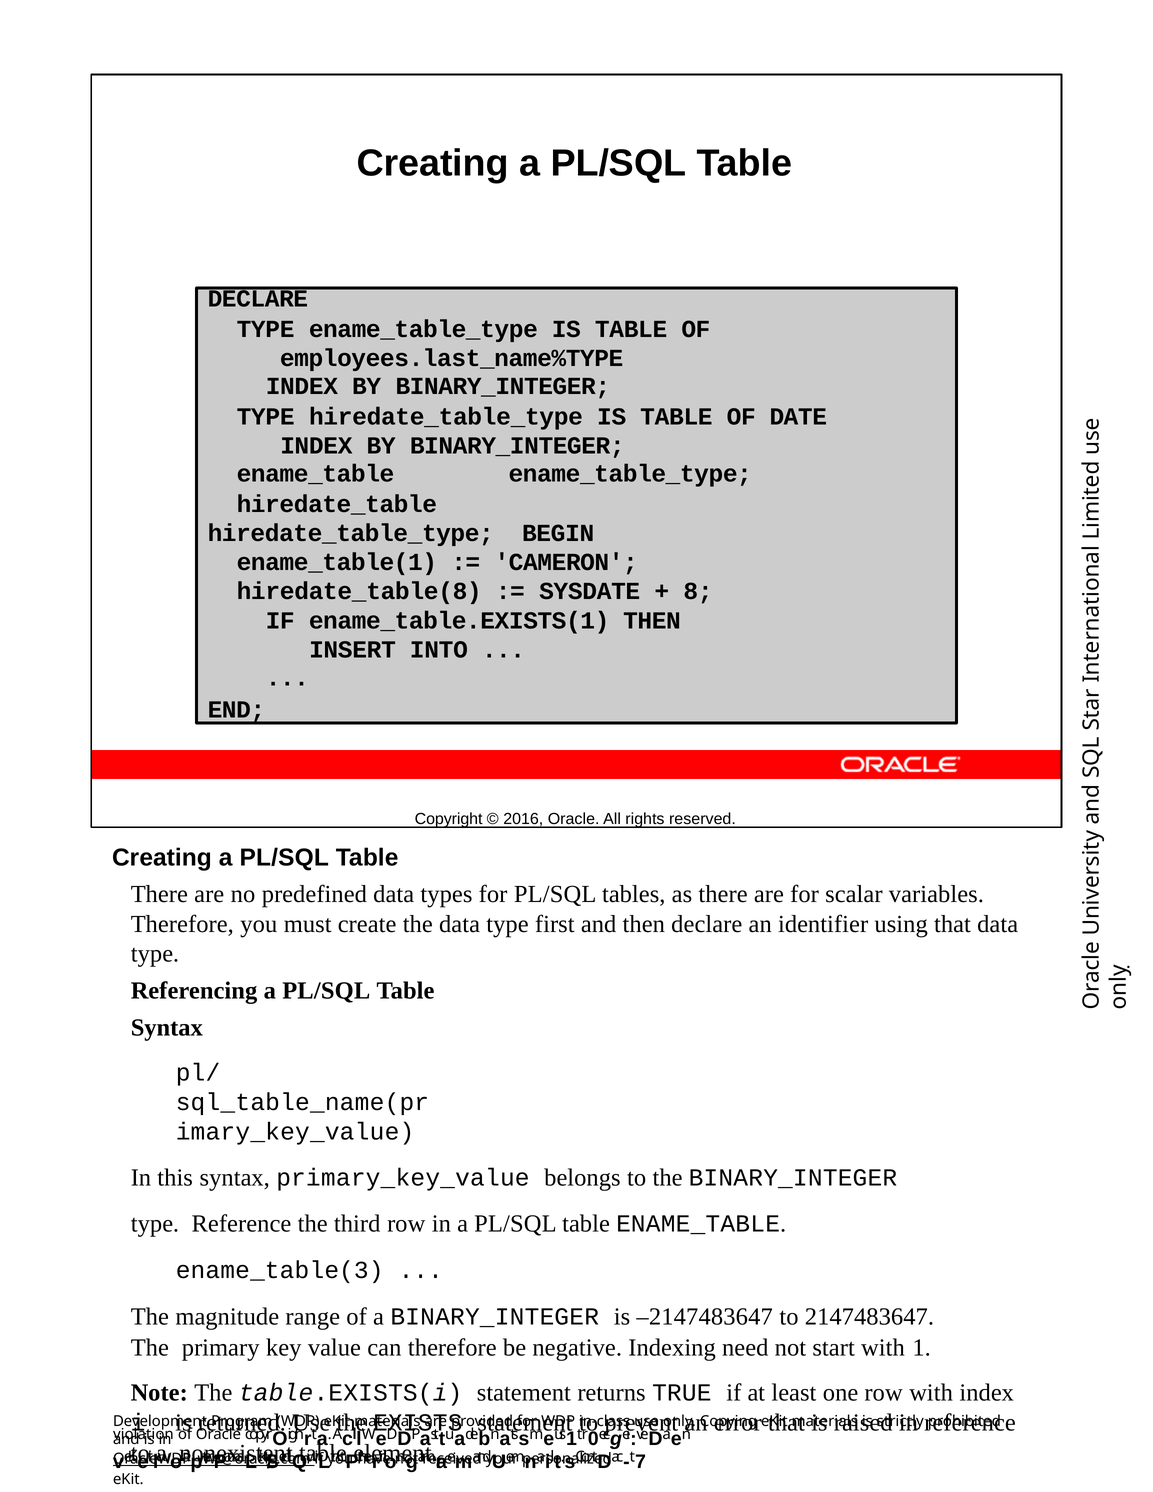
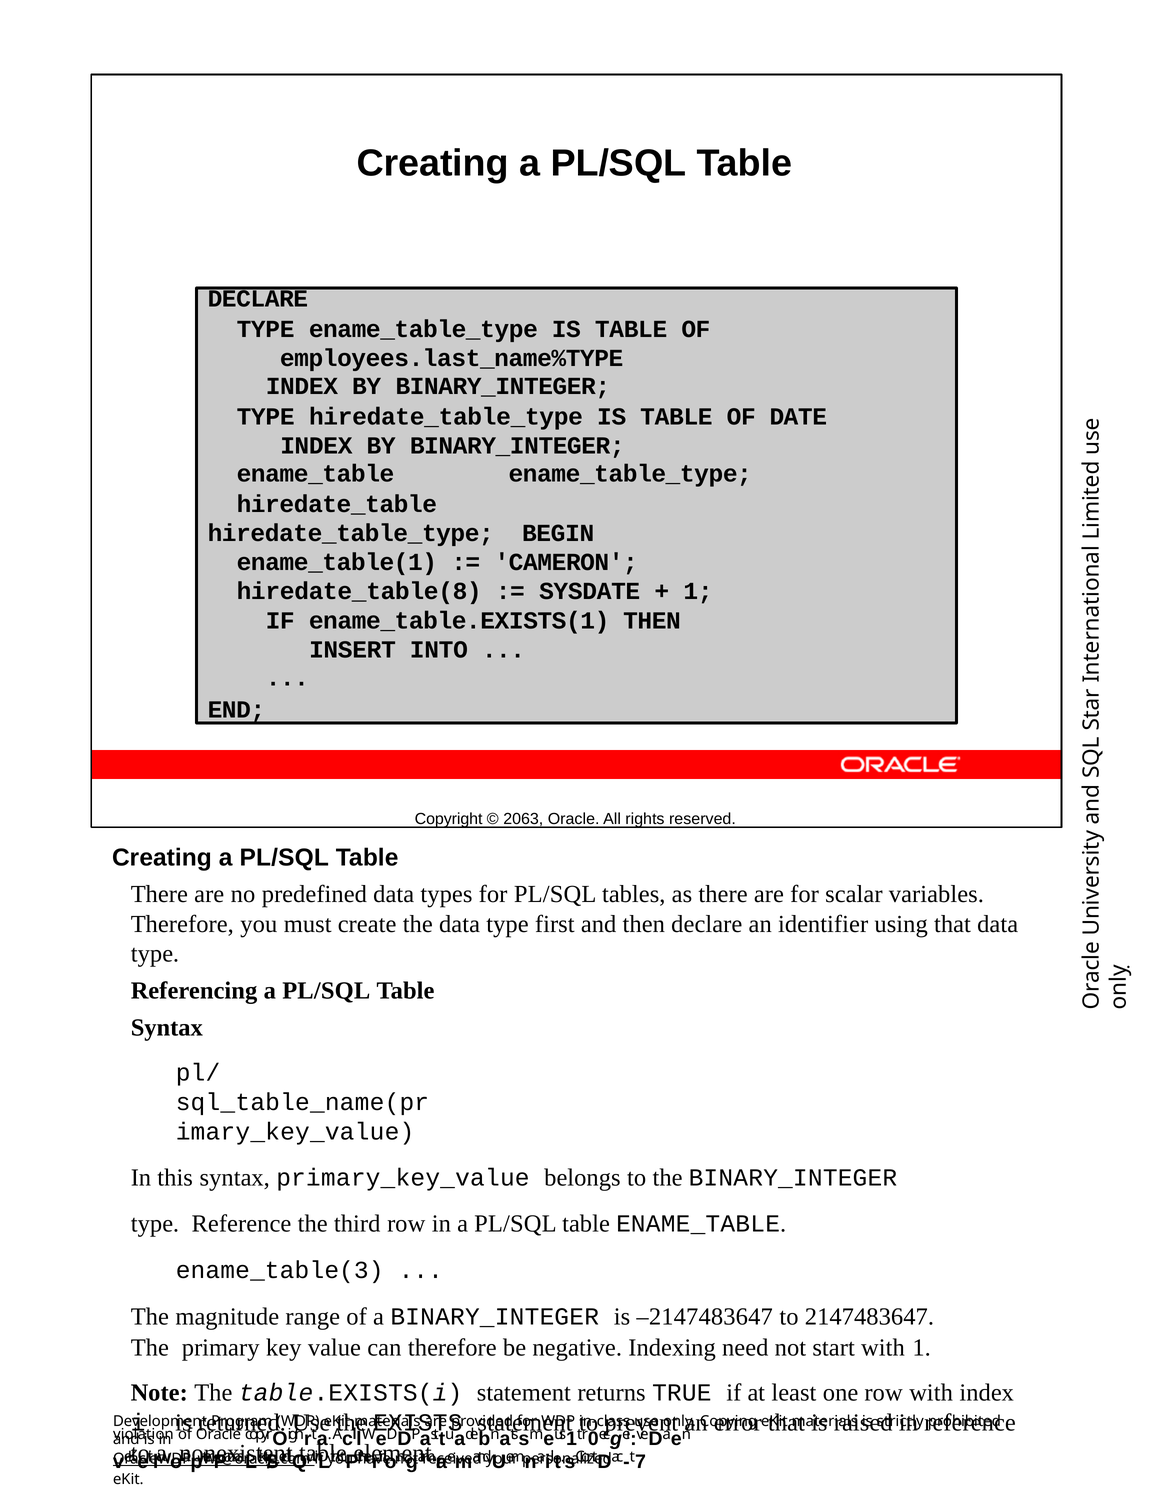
8 at (698, 591): 8 -> 1
2016: 2016 -> 2063
